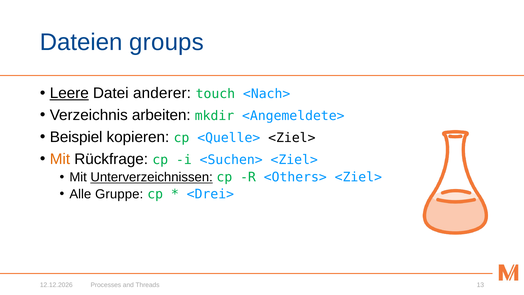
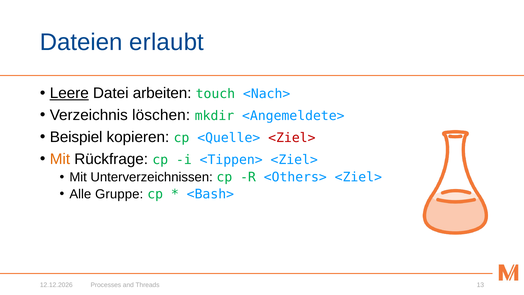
groups: groups -> erlaubt
anderer: anderer -> arbeiten
arbeiten: arbeiten -> löschen
<Ziel> at (292, 138) colour: black -> red
<Suchen>: <Suchen> -> <Tippen>
Unterverzeichnissen underline: present -> none
<Drei>: <Drei> -> <Bash>
